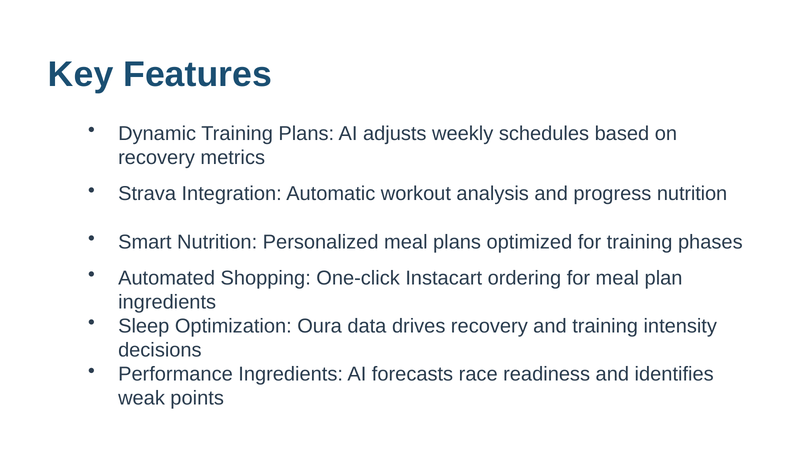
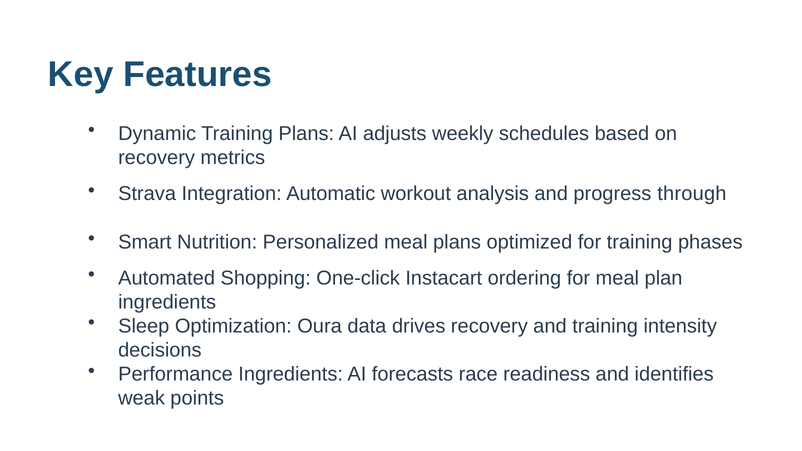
progress nutrition: nutrition -> through
